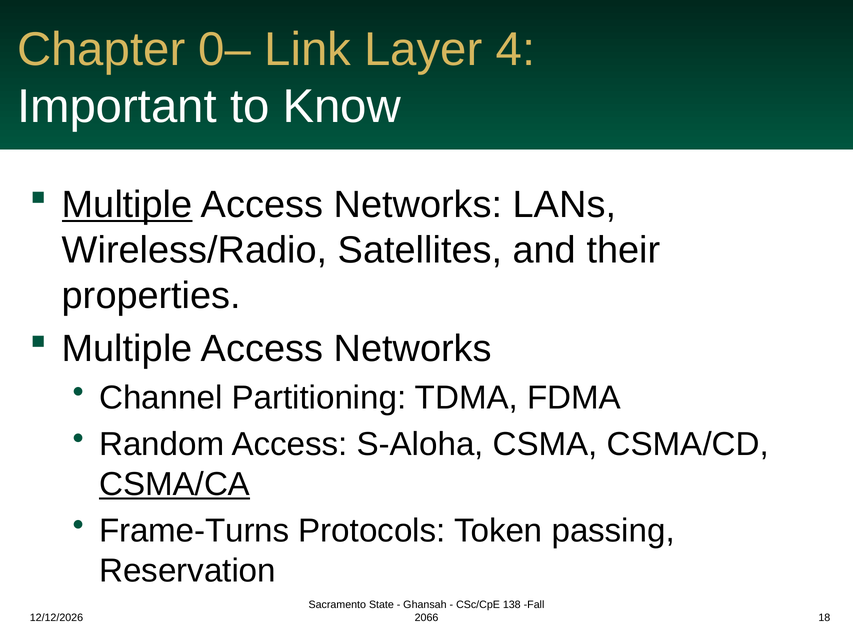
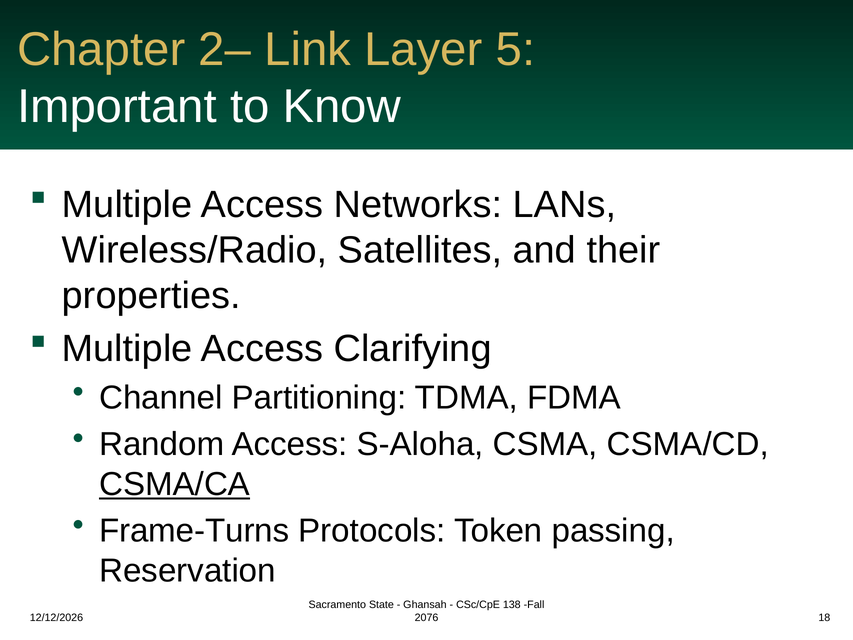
0–: 0– -> 2–
4: 4 -> 5
Multiple at (127, 205) underline: present -> none
Networks at (413, 349): Networks -> Clarifying
2066: 2066 -> 2076
